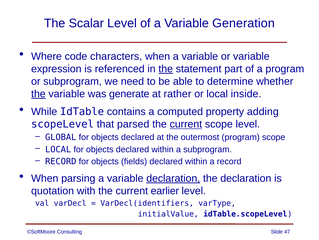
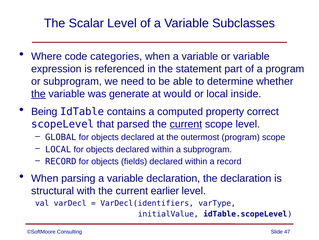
Generation: Generation -> Subclasses
characters: characters -> categories
the at (166, 69) underline: present -> none
rather: rather -> would
While: While -> Being
adding: adding -> correct
declaration at (173, 178) underline: present -> none
quotation: quotation -> structural
